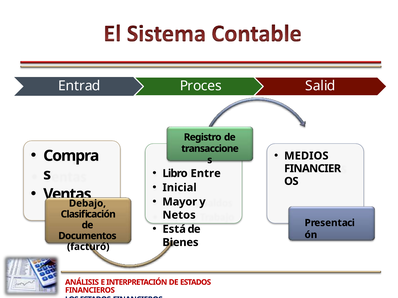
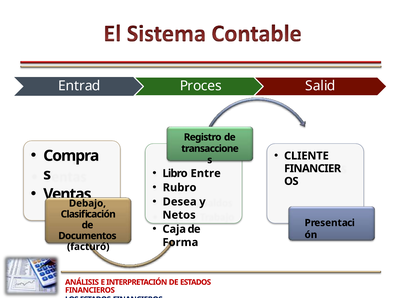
MEDIOS: MEDIOS -> CLIENTE
Inicial: Inicial -> Rubro
Mayor: Mayor -> Desea
Está: Está -> Caja
Bienes: Bienes -> Forma
